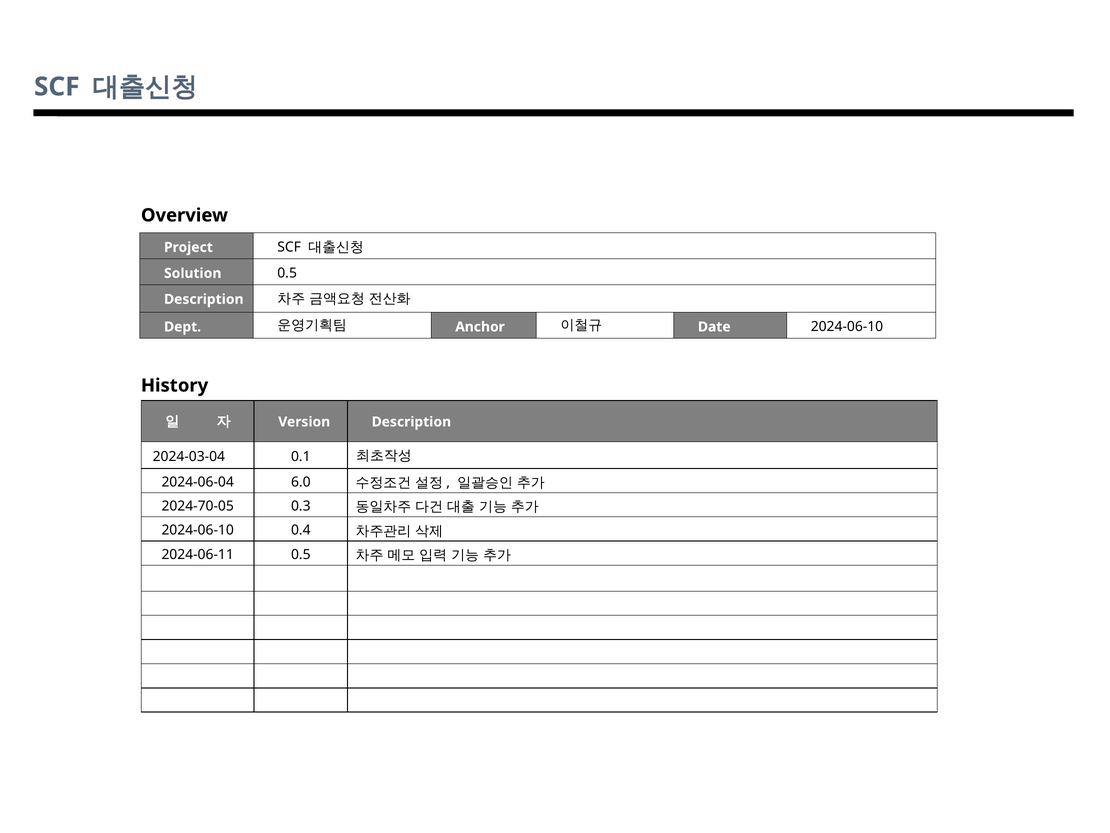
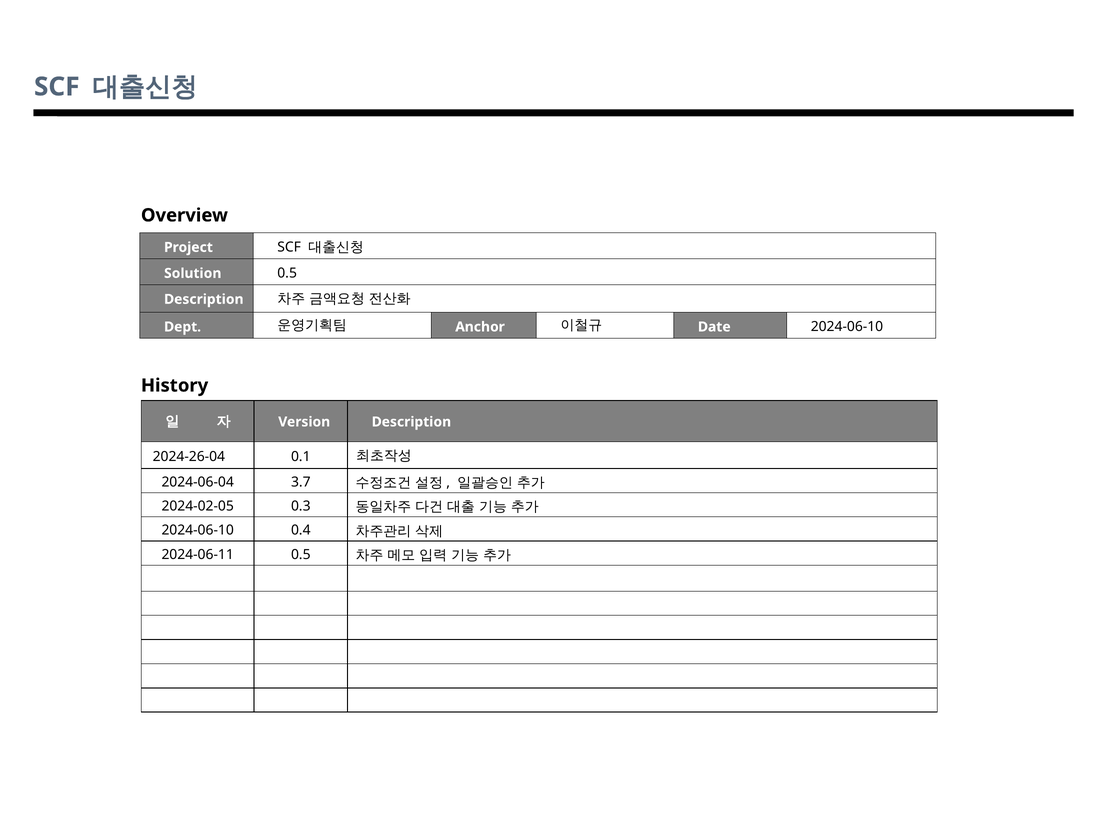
2024-03-04: 2024-03-04 -> 2024-26-04
6.0: 6.0 -> 3.7
2024-70-05: 2024-70-05 -> 2024-02-05
